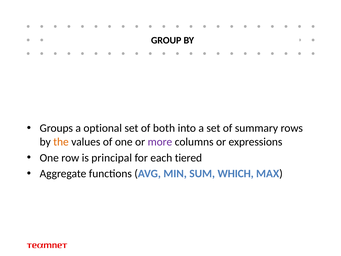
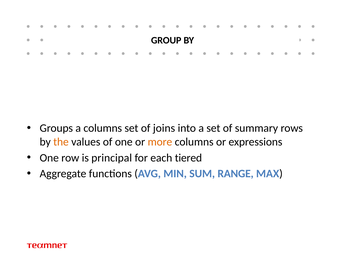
a optional: optional -> columns
both: both -> joins
more colour: purple -> orange
WHICH: WHICH -> RANGE
